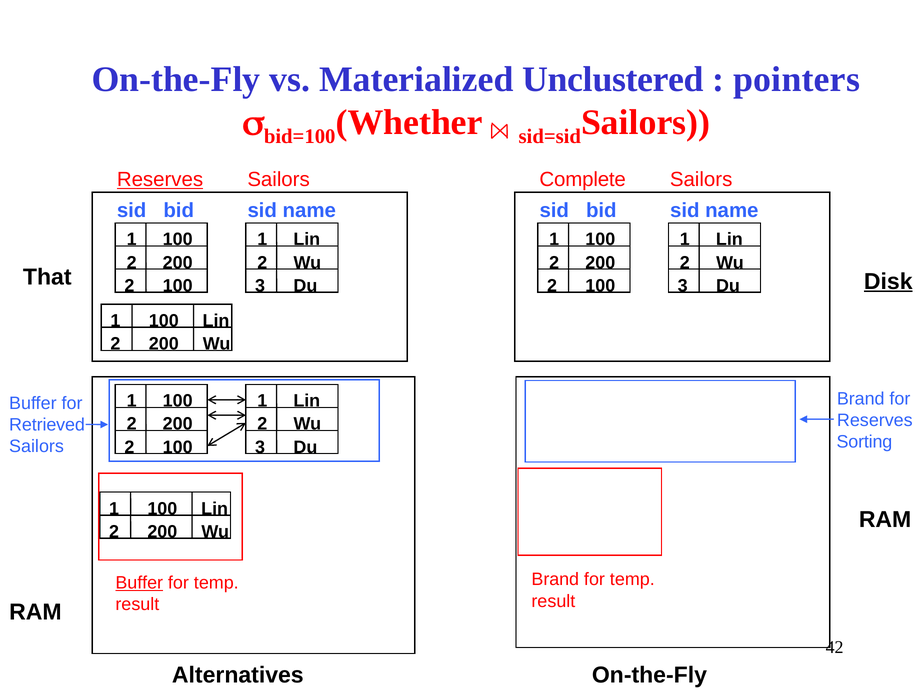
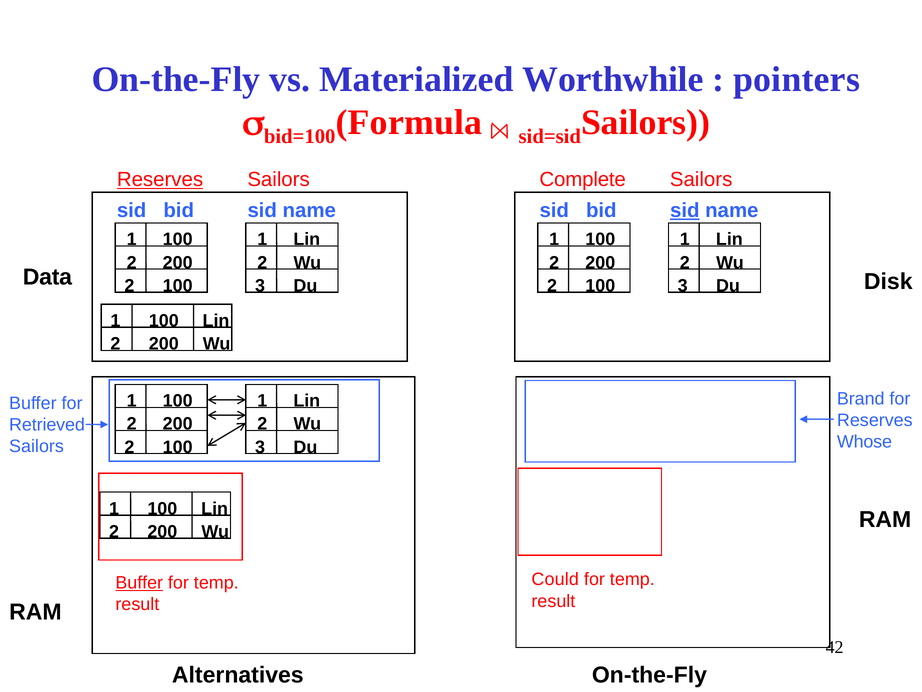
Unclustered: Unclustered -> Worthwhile
Whether: Whether -> Formula
sid at (685, 210) underline: none -> present
That: That -> Data
Disk underline: present -> none
Sorting: Sorting -> Whose
Brand at (555, 579): Brand -> Could
